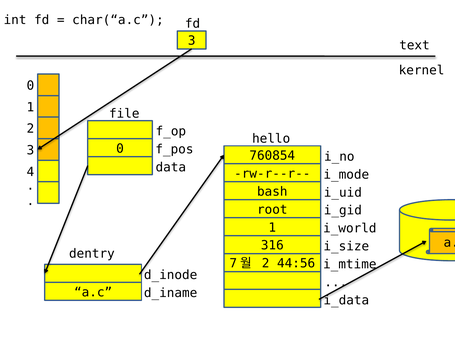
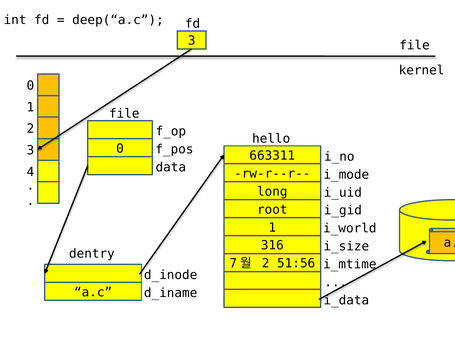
char(“a.c: char(“a.c -> deep(“a.c
text at (414, 45): text -> file
760854: 760854 -> 663311
bash: bash -> long
44:56: 44:56 -> 51:56
